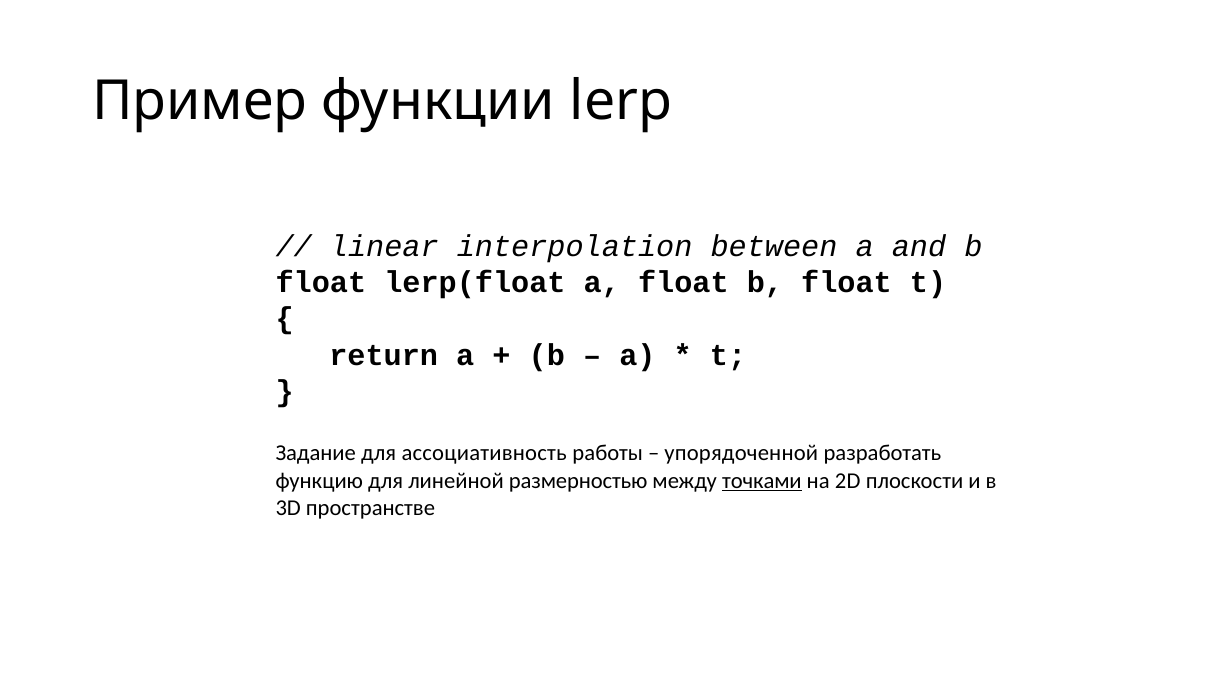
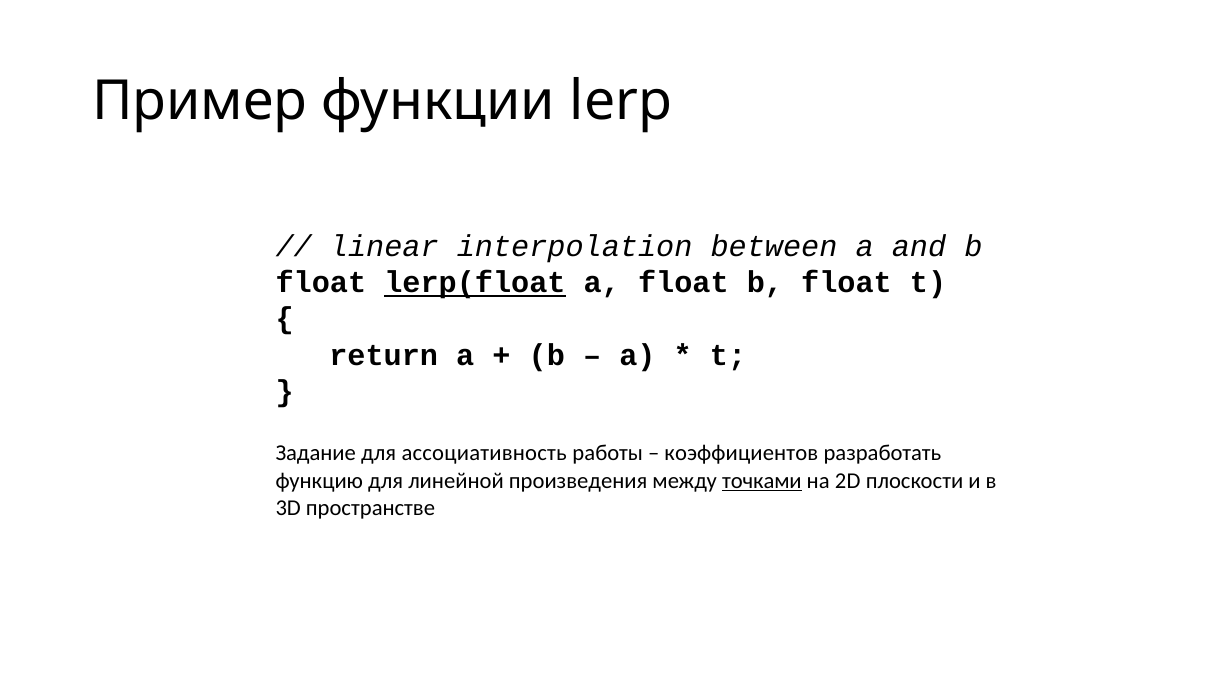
lerp(float underline: none -> present
упорядоченной: упорядоченной -> коэффициентов
размерностью: размерностью -> произведения
